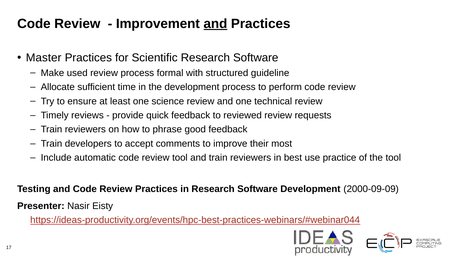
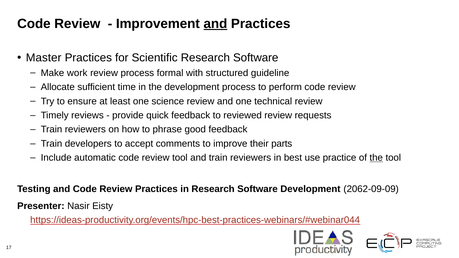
used: used -> work
most: most -> parts
the at (376, 158) underline: none -> present
2000-09-09: 2000-09-09 -> 2062-09-09
